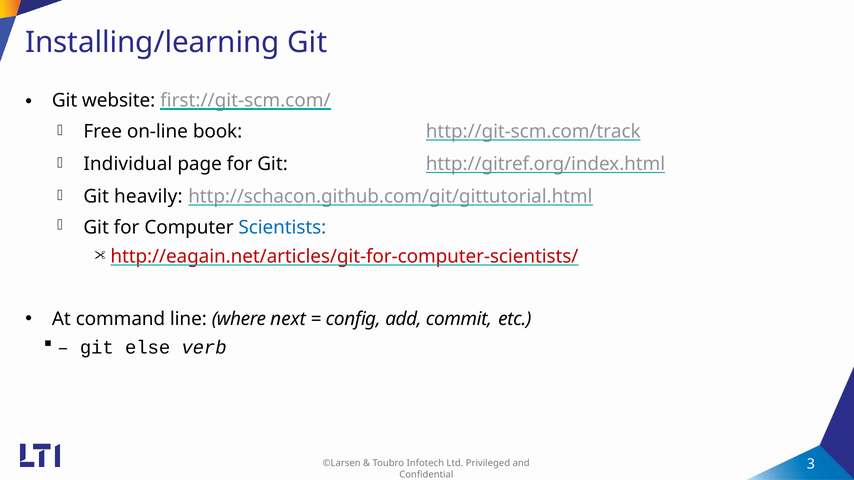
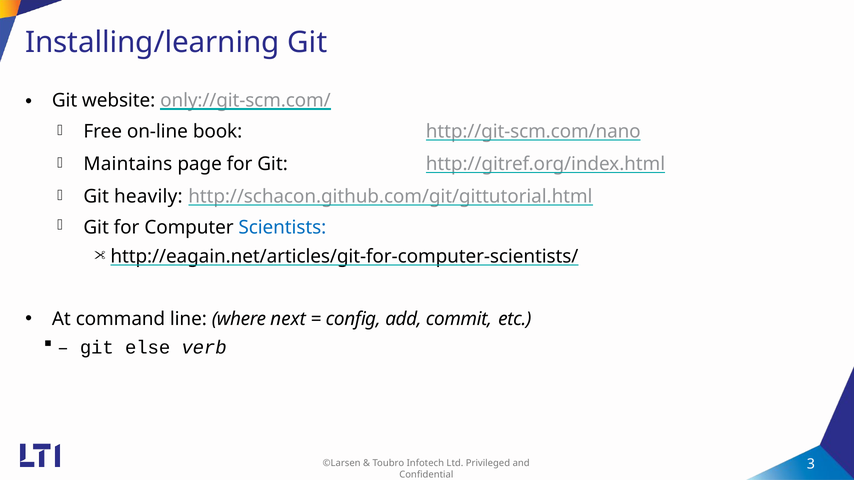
first://git-scm.com/: first://git-scm.com/ -> only://git-scm.com/
http://git-scm.com/track: http://git-scm.com/track -> http://git-scm.com/nano
Individual: Individual -> Maintains
http://eagain.net/articles/git-for-computer-scientists/ colour: red -> black
